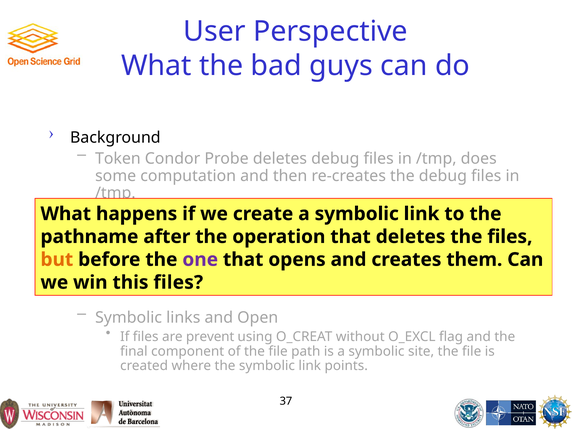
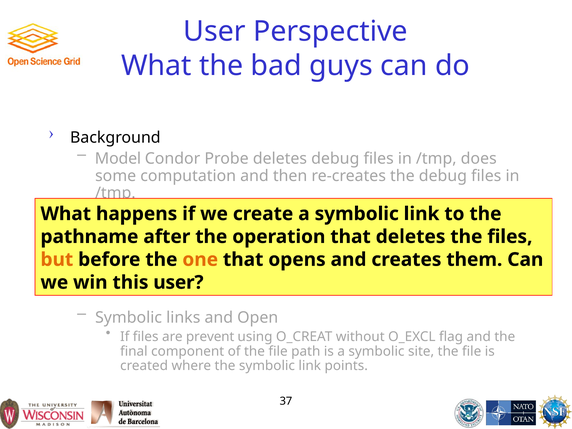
Token: Token -> Model
one colour: purple -> orange
this files: files -> user
